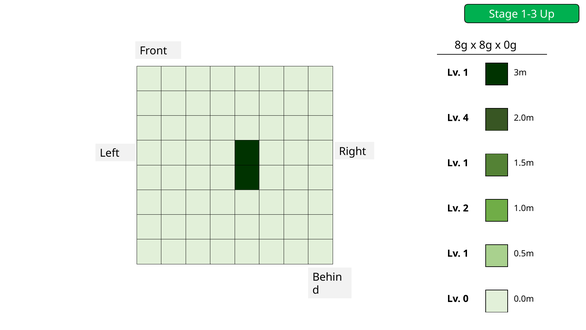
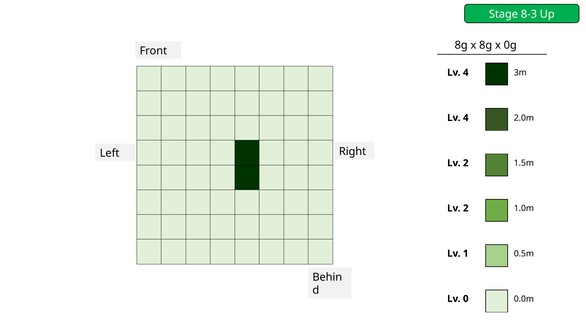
1-3: 1-3 -> 8-3
1 at (466, 72): 1 -> 4
1 at (466, 163): 1 -> 2
